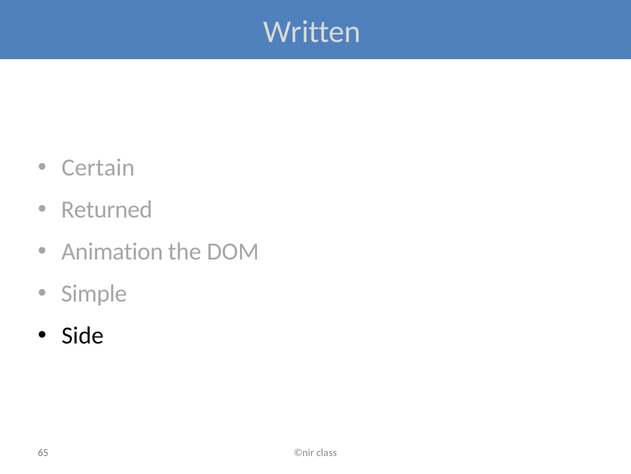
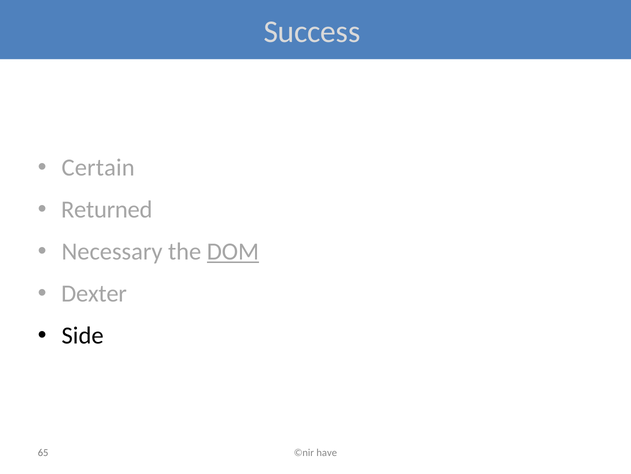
Written: Written -> Success
Animation: Animation -> Necessary
DOM underline: none -> present
Simple: Simple -> Dexter
class: class -> have
